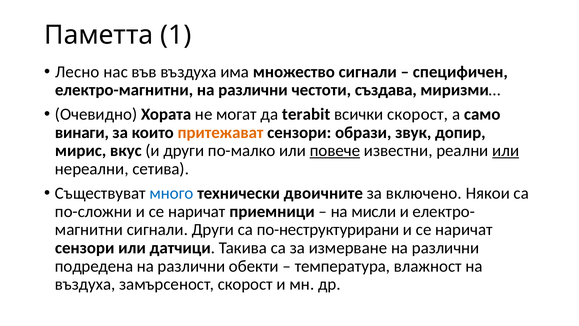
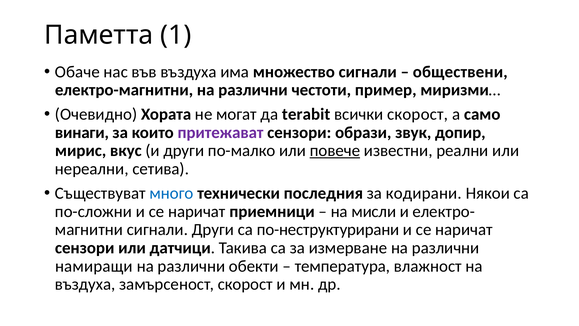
Лесно: Лесно -> Обаче
специфичен: специфичен -> обществени
създава: създава -> пример
притежават colour: orange -> purple
или at (506, 151) underline: present -> none
двоичните: двоичните -> последния
включено: включено -> кодирани
подредена: подредена -> намиращи
